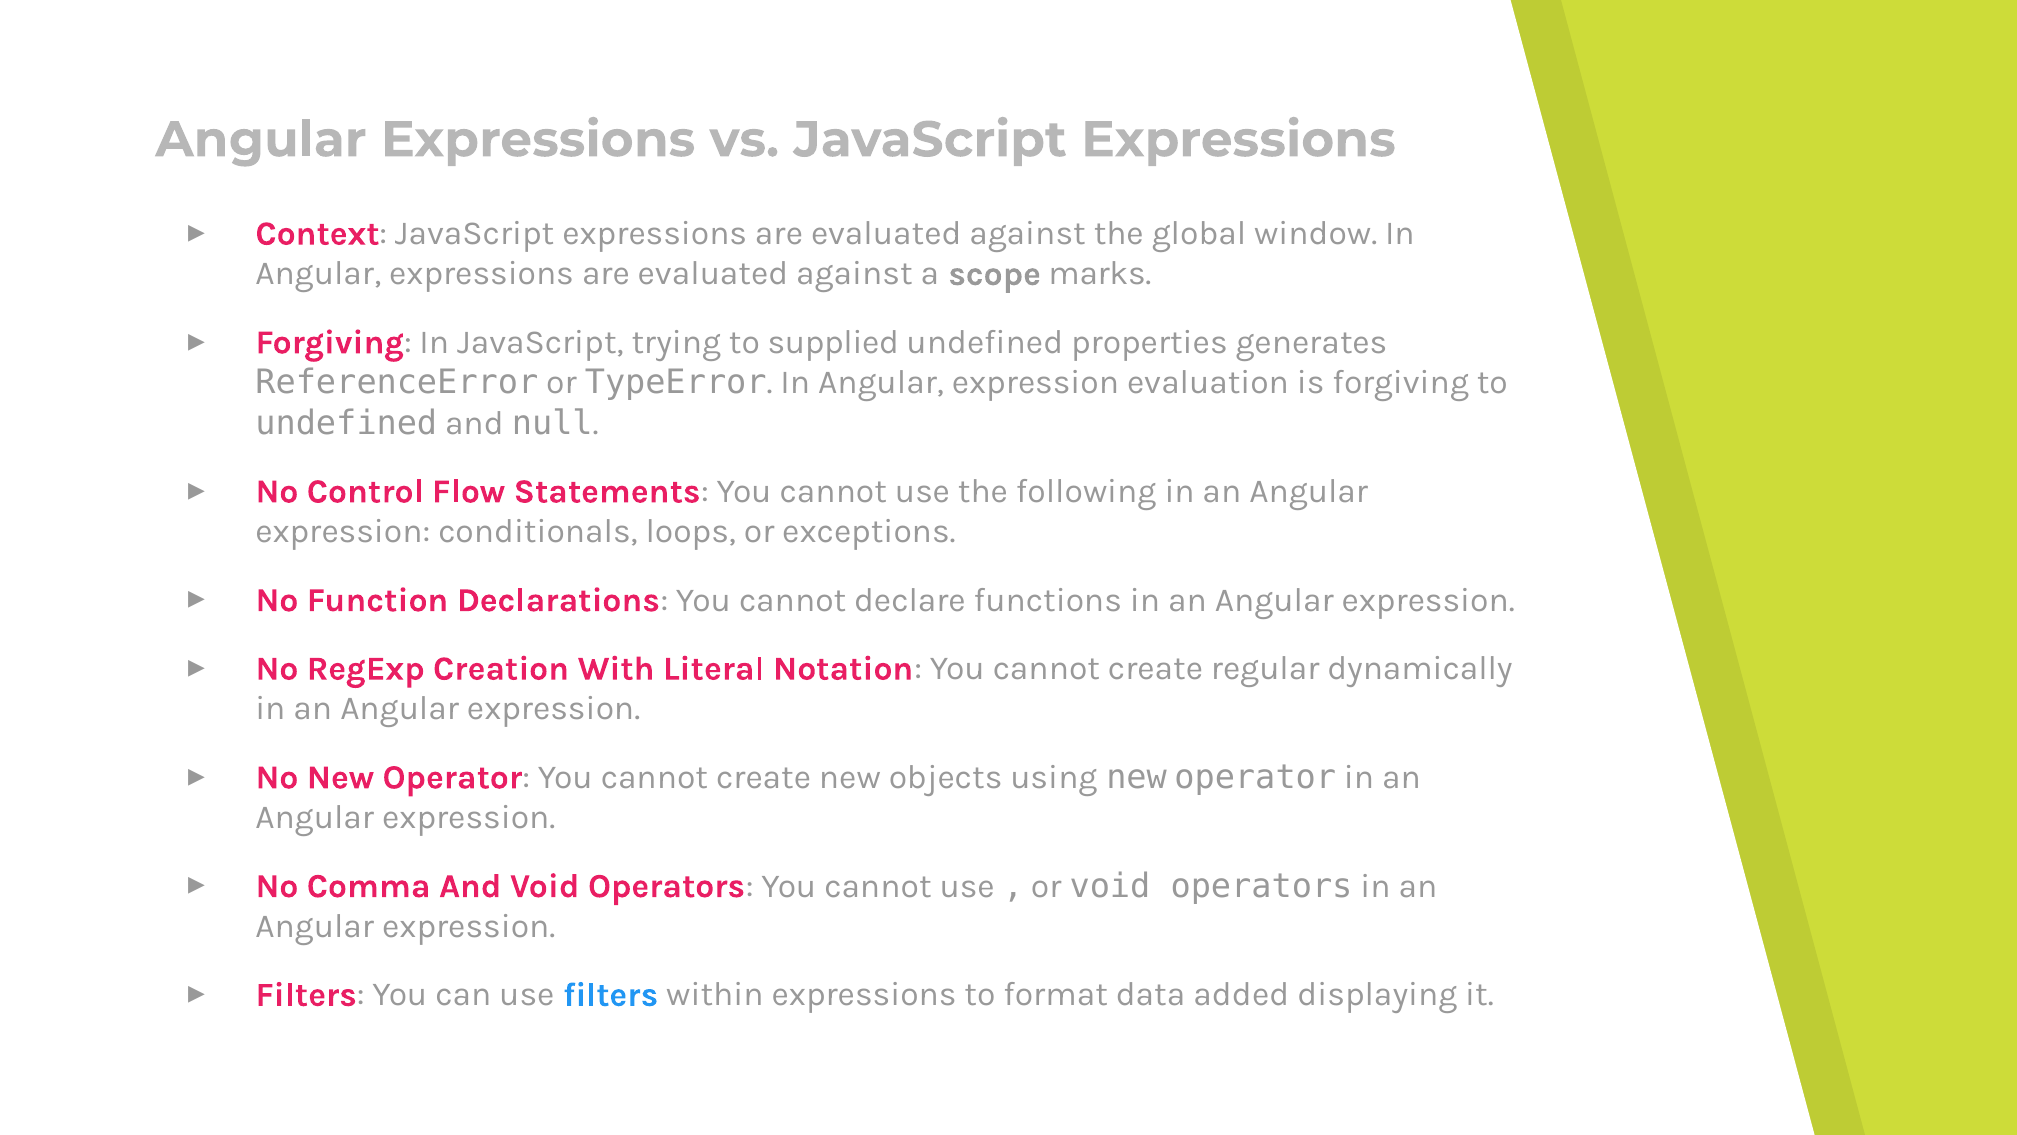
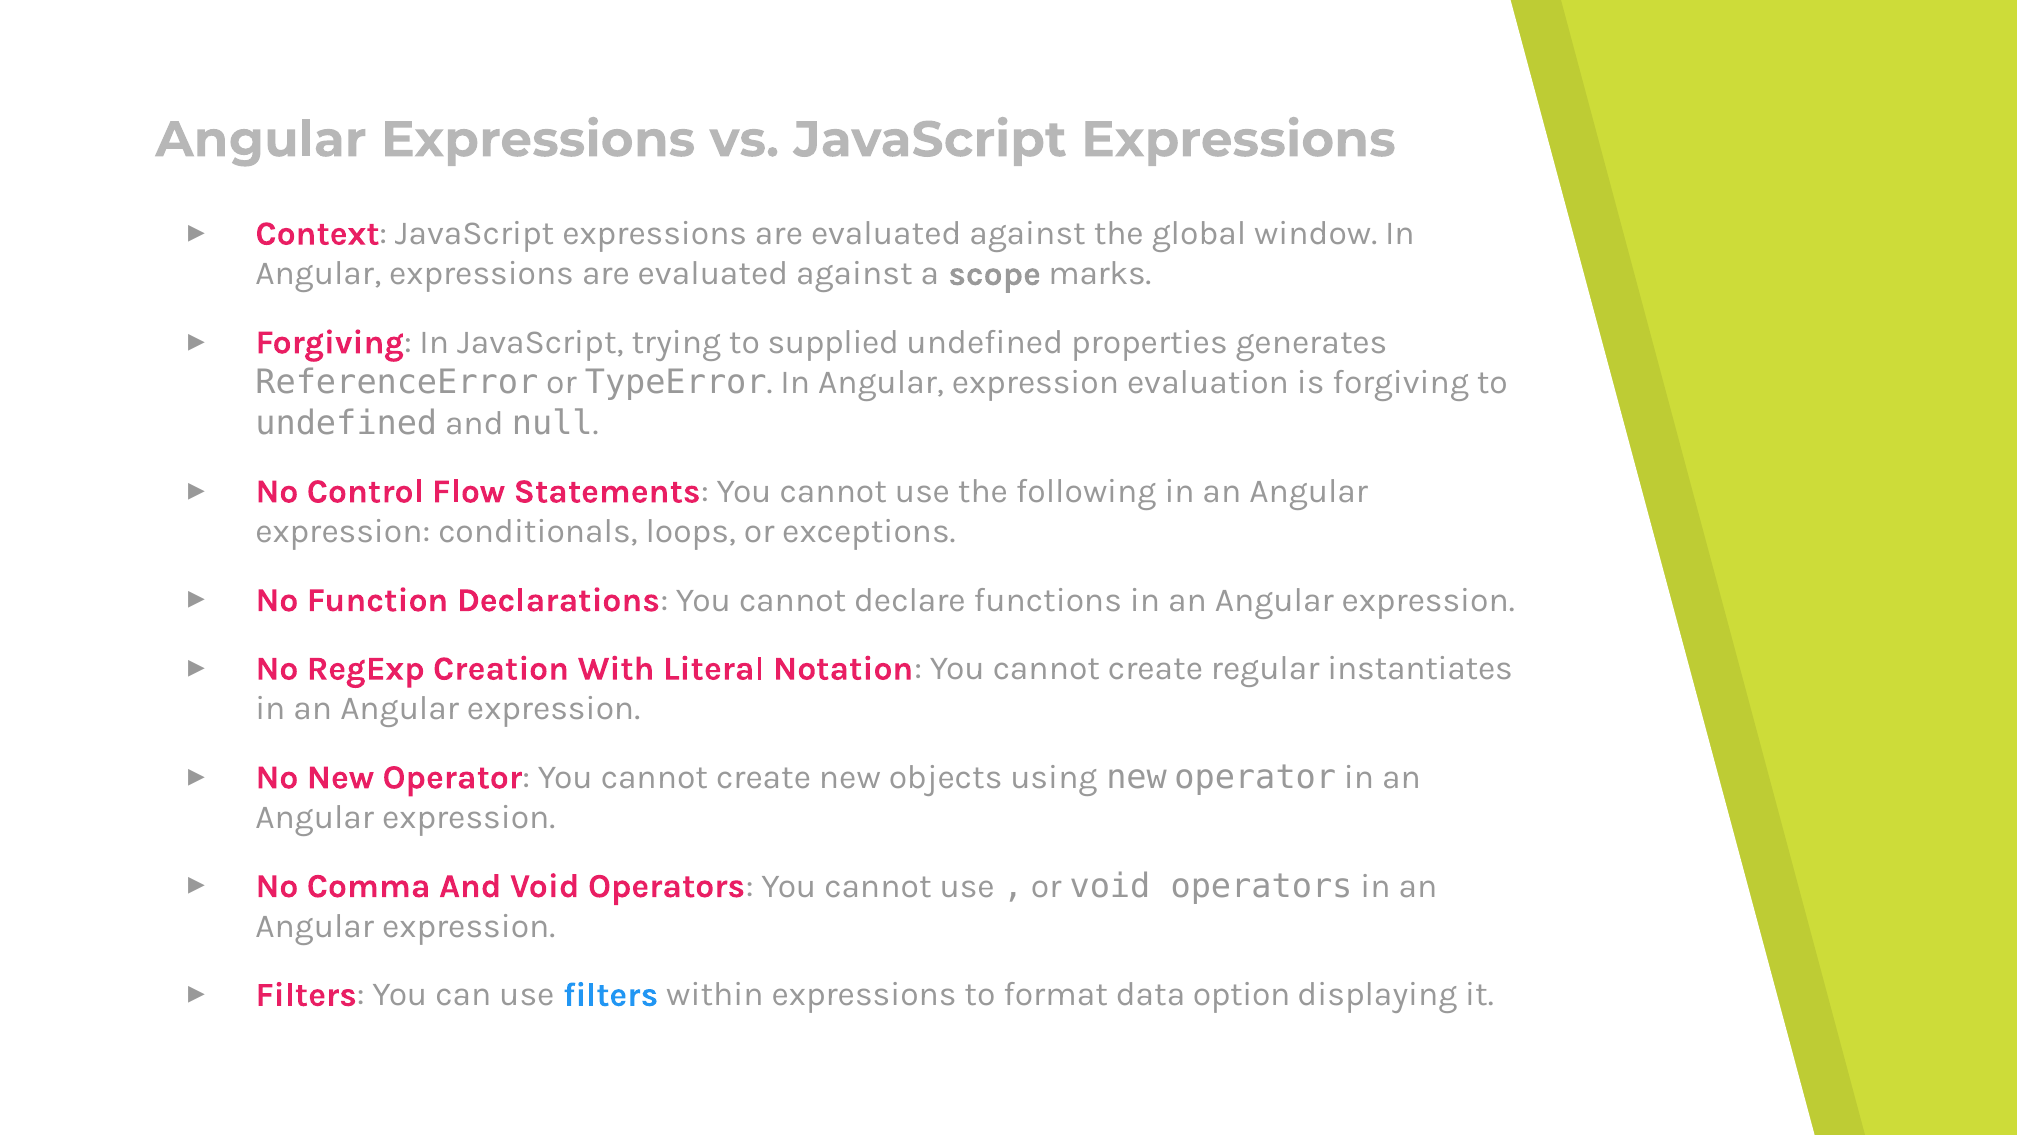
dynamically: dynamically -> instantiates
added: added -> option
